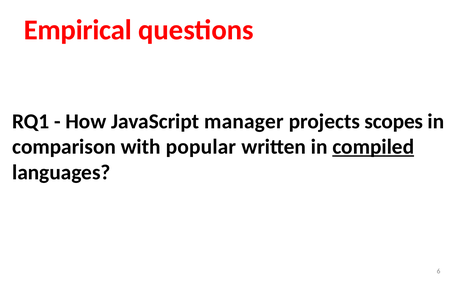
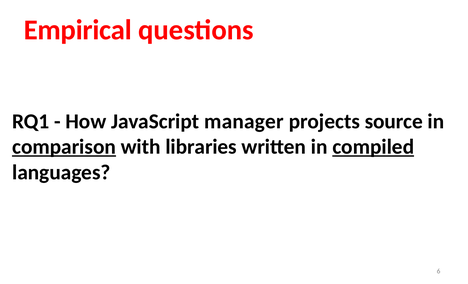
scopes: scopes -> source
comparison underline: none -> present
popular: popular -> libraries
